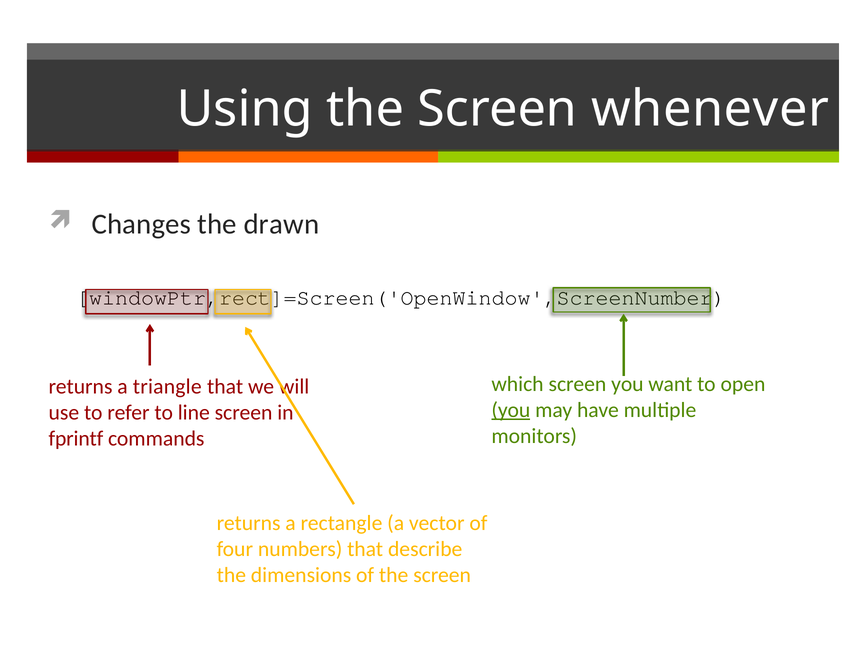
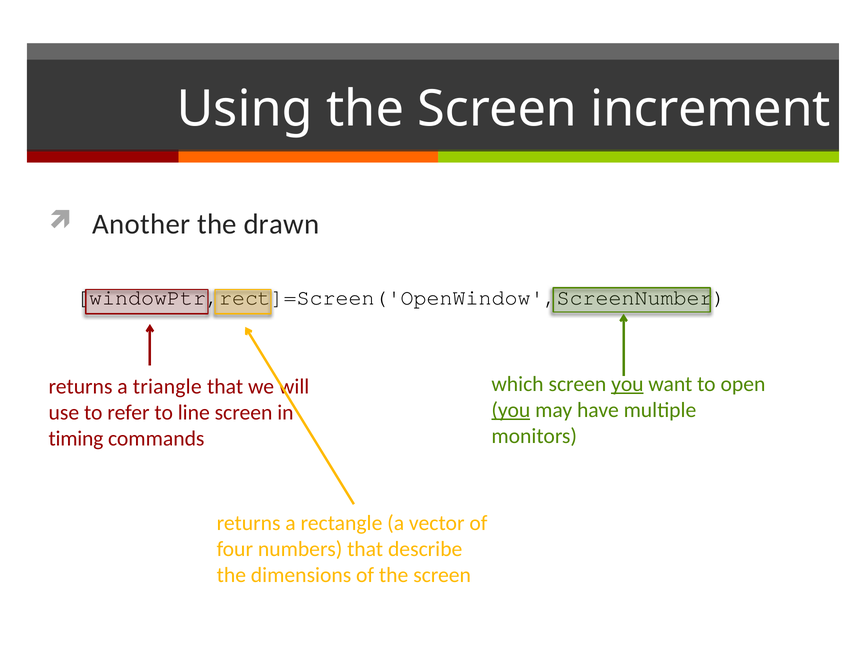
whenever: whenever -> increment
Changes: Changes -> Another
you at (627, 384) underline: none -> present
fprintf: fprintf -> timing
